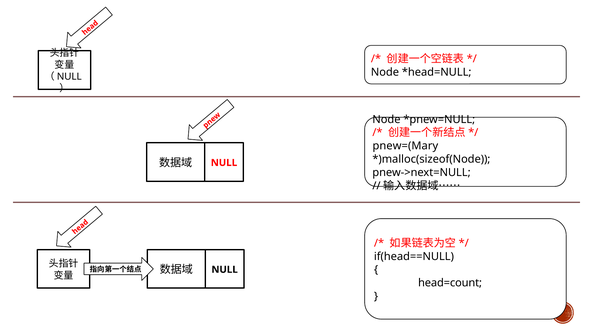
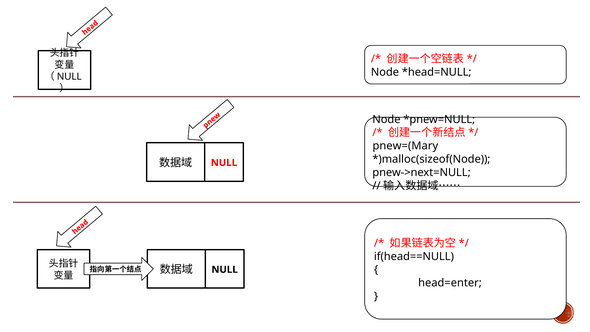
head=count: head=count -> head=enter
